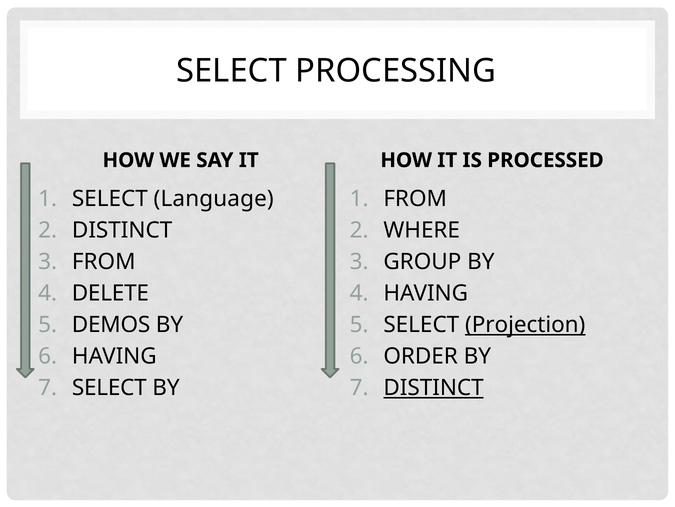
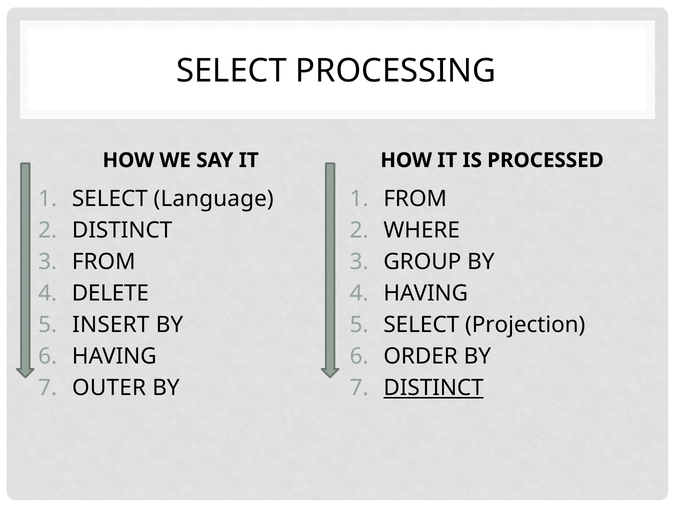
DEMOS: DEMOS -> INSERT
Projection underline: present -> none
SELECT at (109, 387): SELECT -> OUTER
